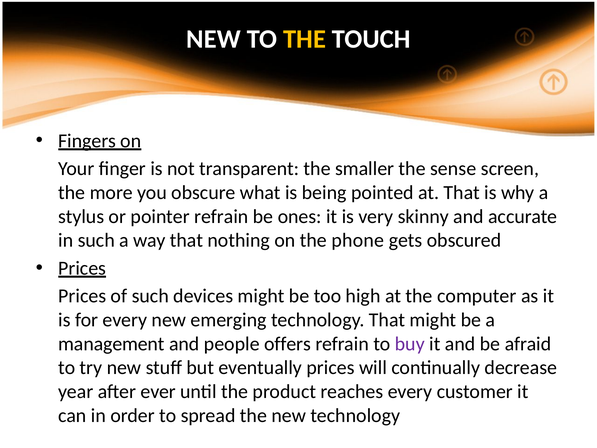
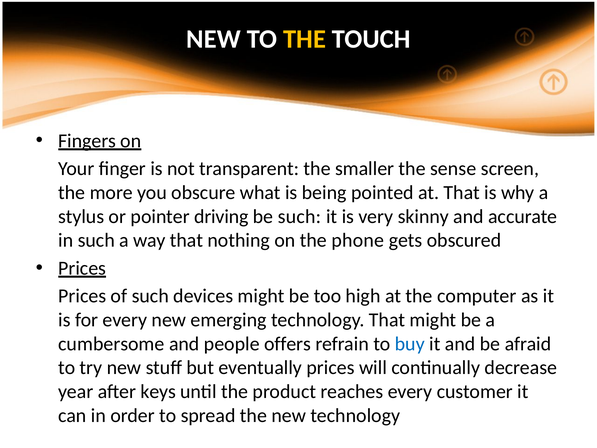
pointer refrain: refrain -> driving
be ones: ones -> such
management: management -> cumbersome
buy colour: purple -> blue
ever: ever -> keys
